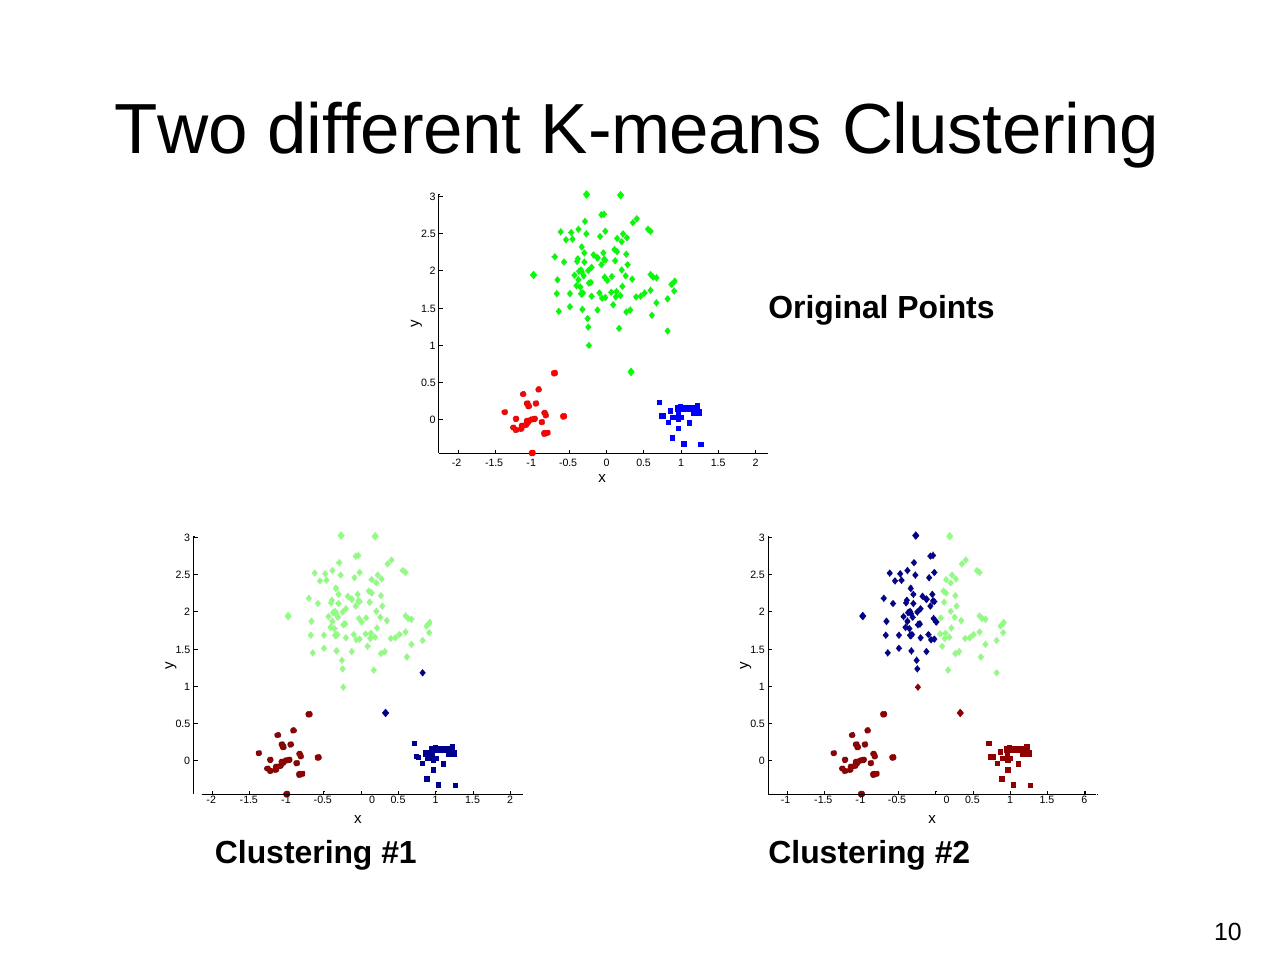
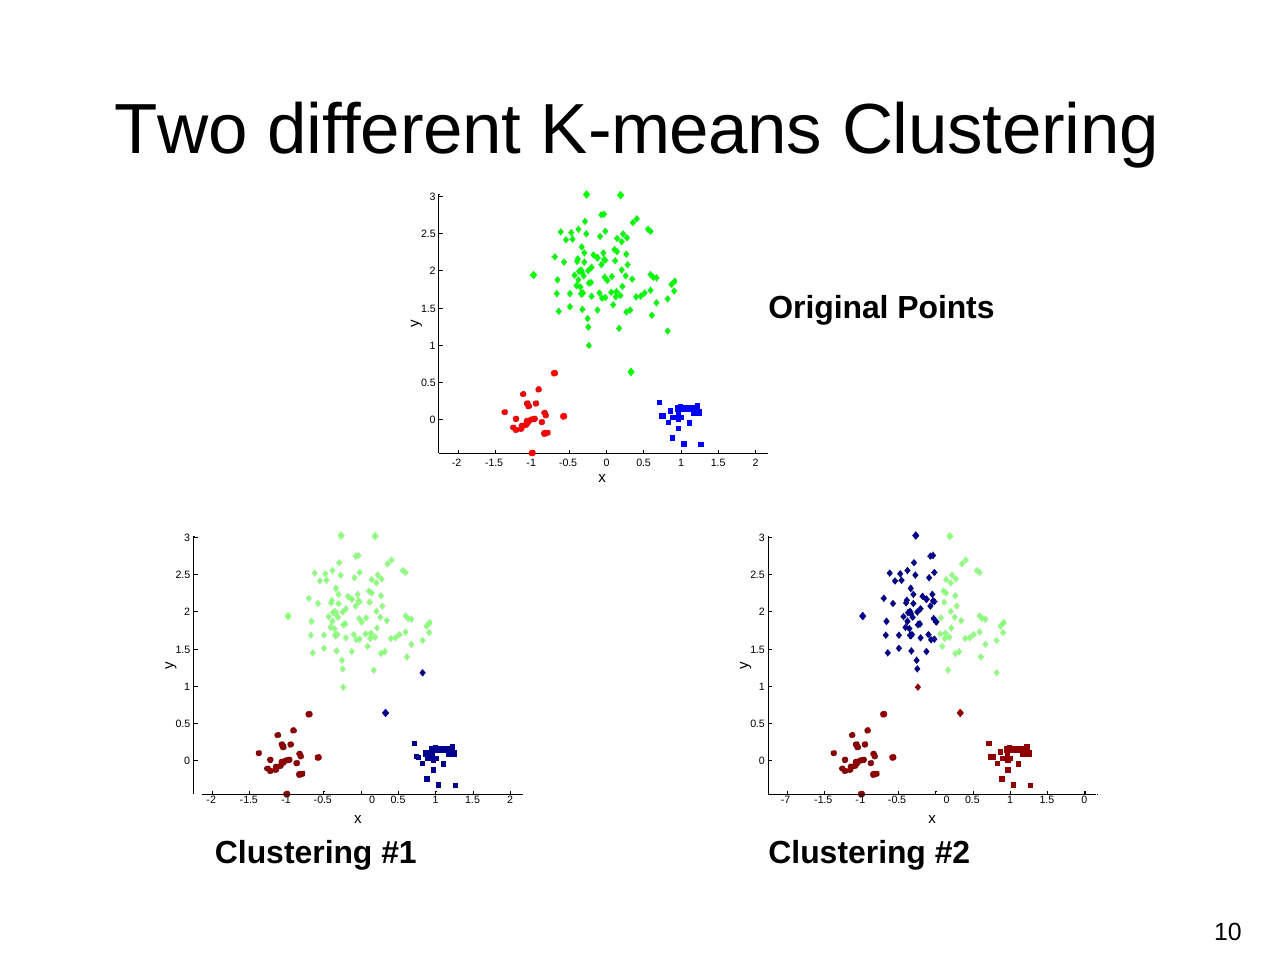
2 -1: -1 -> -7
1.5 6: 6 -> 0
